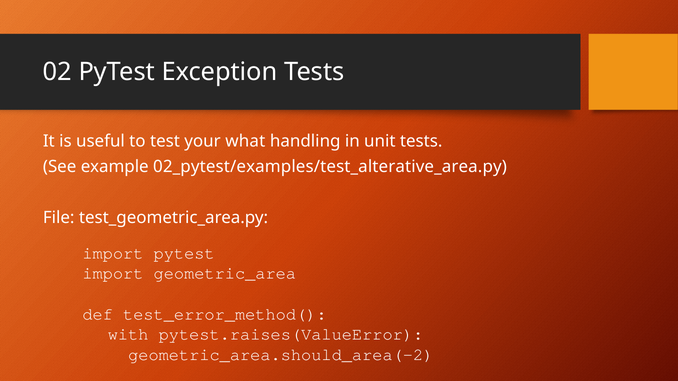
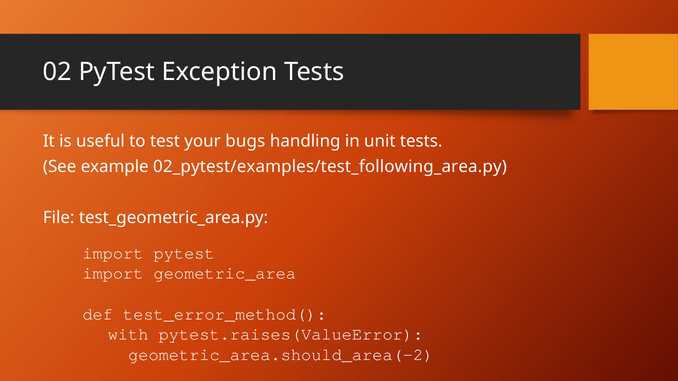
what: what -> bugs
02_pytest/examples/test_alterative_area.py: 02_pytest/examples/test_alterative_area.py -> 02_pytest/examples/test_following_area.py
